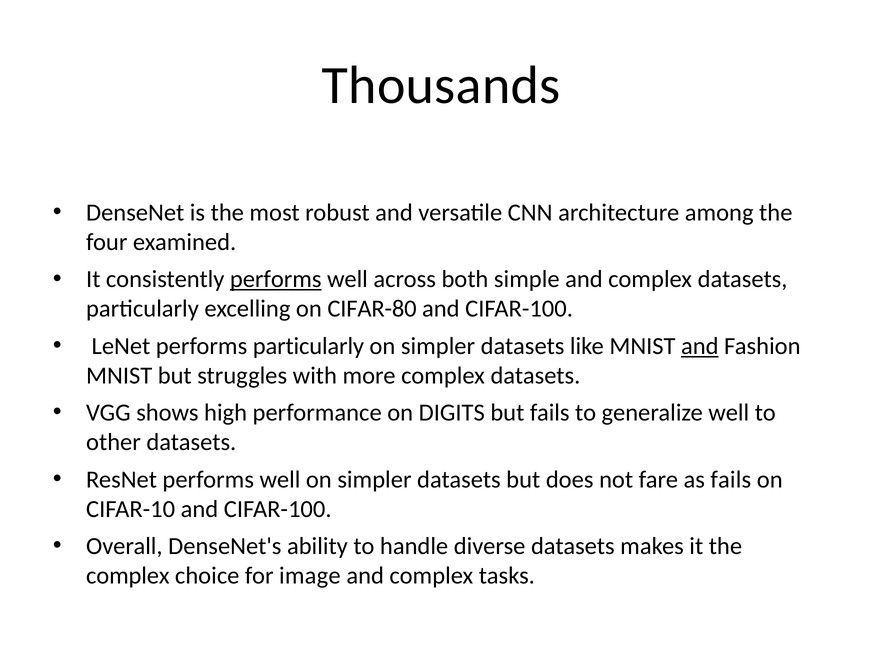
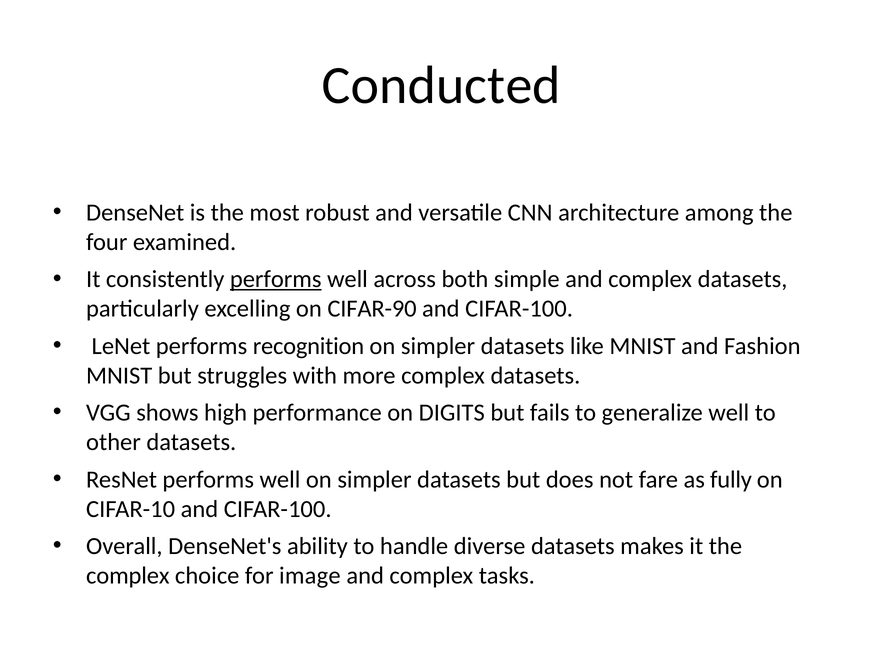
Thousands: Thousands -> Conducted
CIFAR-80: CIFAR-80 -> CIFAR-90
performs particularly: particularly -> recognition
and at (700, 346) underline: present -> none
as fails: fails -> fully
